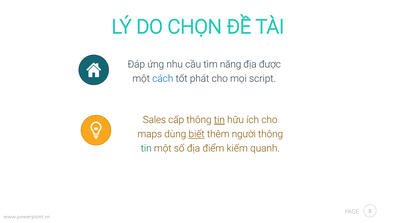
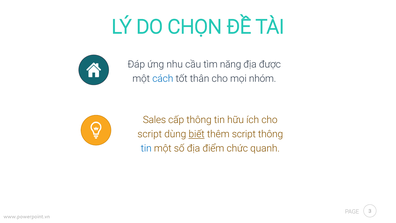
phát: phát -> thân
script: script -> nhóm
tin at (219, 120) underline: present -> none
maps at (150, 134): maps -> script
thêm người: người -> script
tin at (146, 148) colour: green -> blue
kiếm: kiếm -> chức
